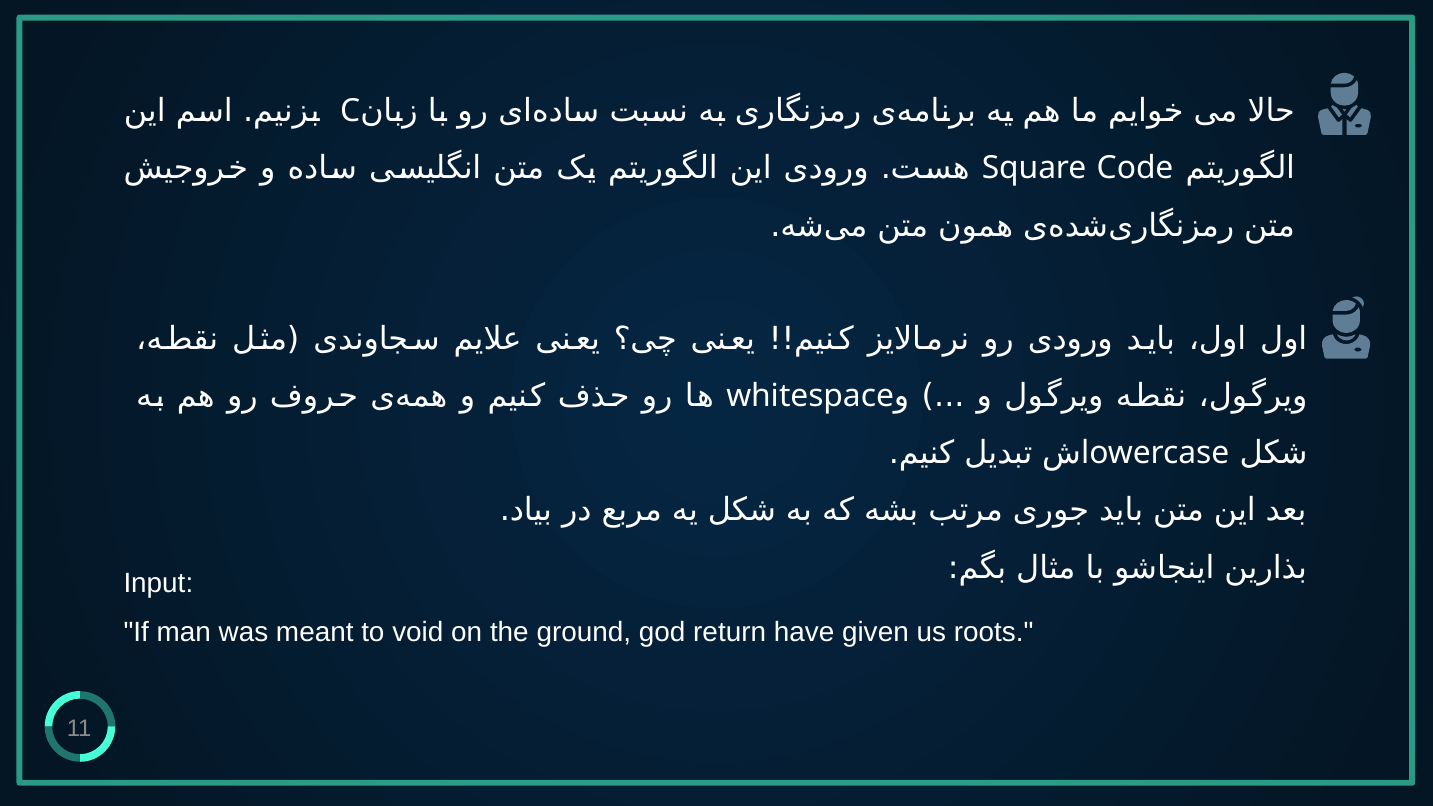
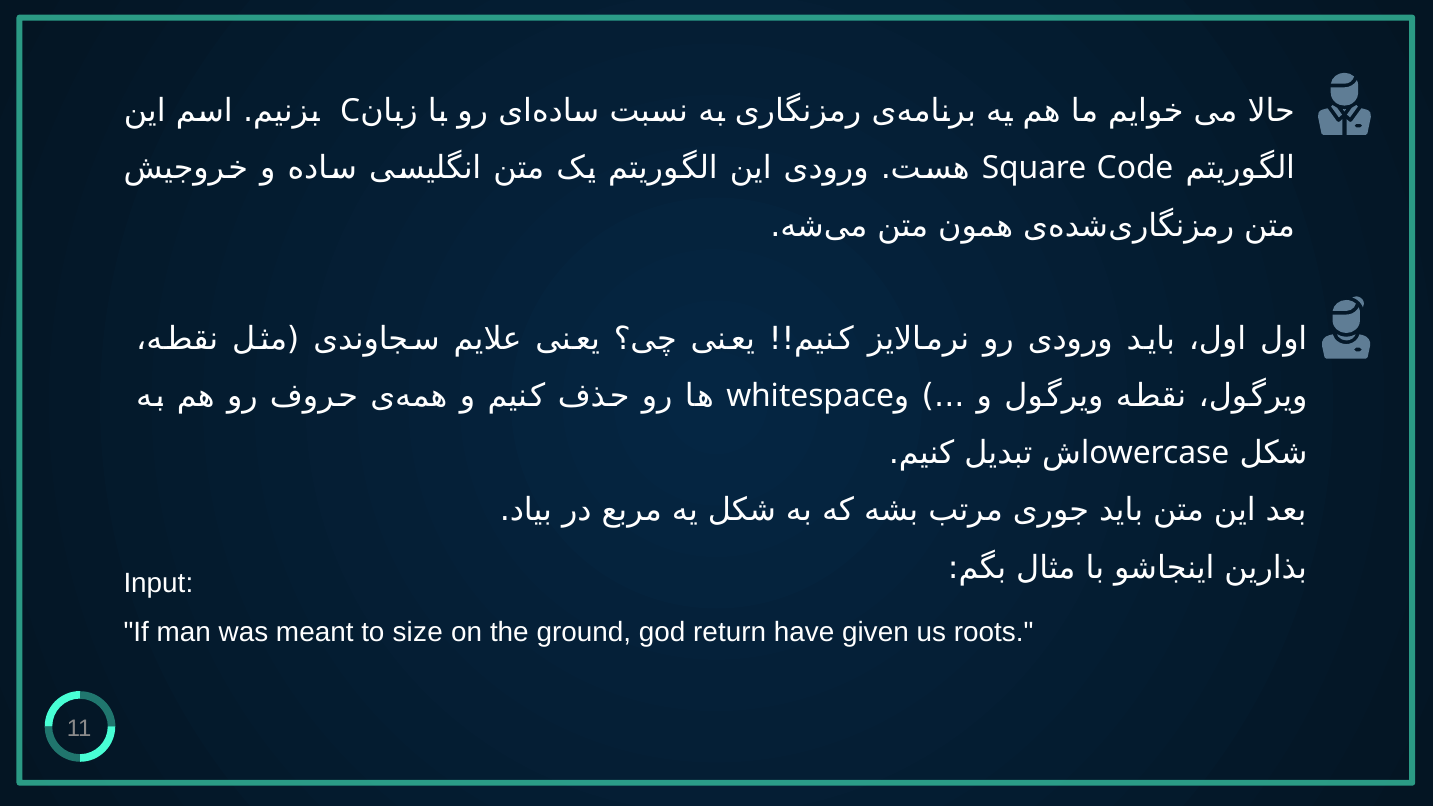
void: void -> size
